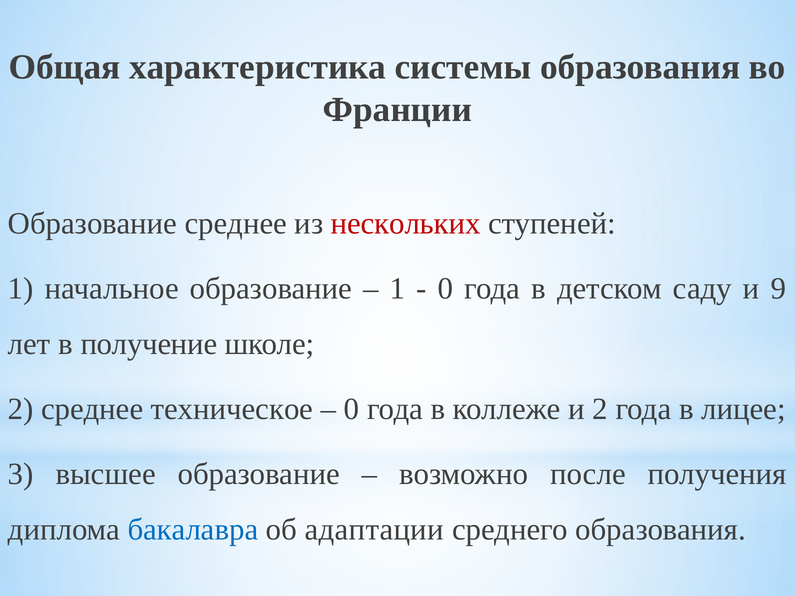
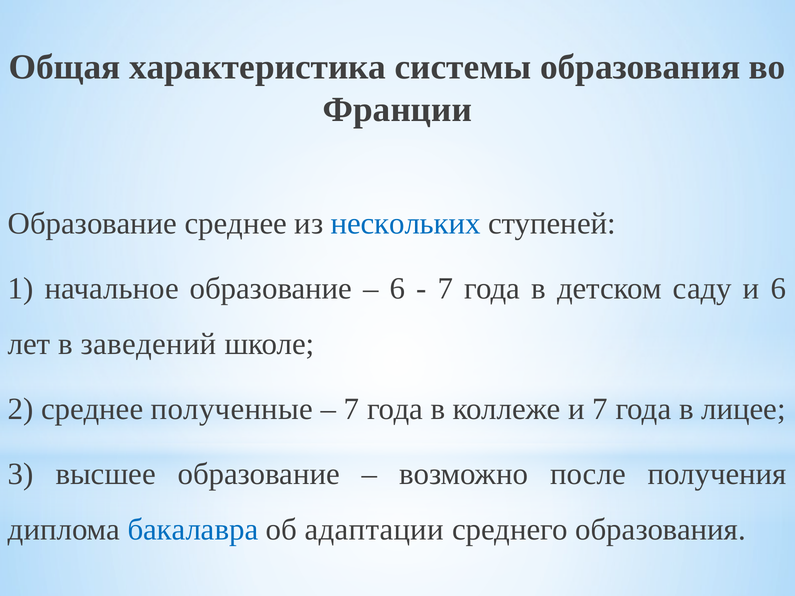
нескольких colour: red -> blue
1 at (398, 289): 1 -> 6
0 at (445, 289): 0 -> 7
и 9: 9 -> 6
получение: получение -> заведений
техническое: техническое -> полученные
0 at (352, 409): 0 -> 7
и 2: 2 -> 7
